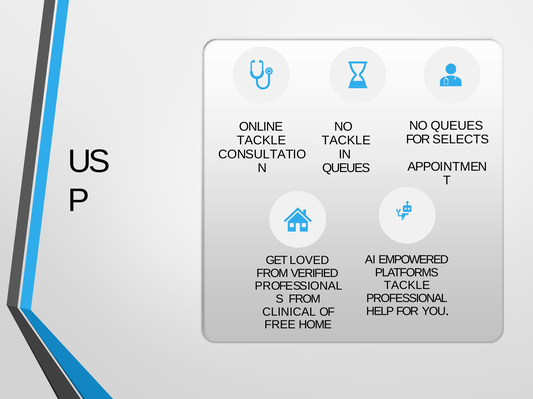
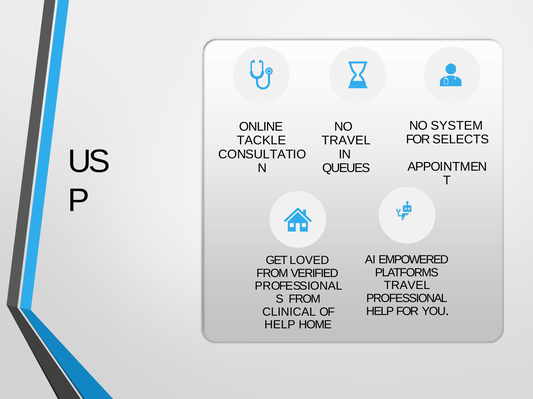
NO QUEUES: QUEUES -> SYSTEM
TACKLE at (346, 141): TACKLE -> TRAVEL
TACKLE at (407, 286): TACKLE -> TRAVEL
FREE at (280, 325): FREE -> HELP
